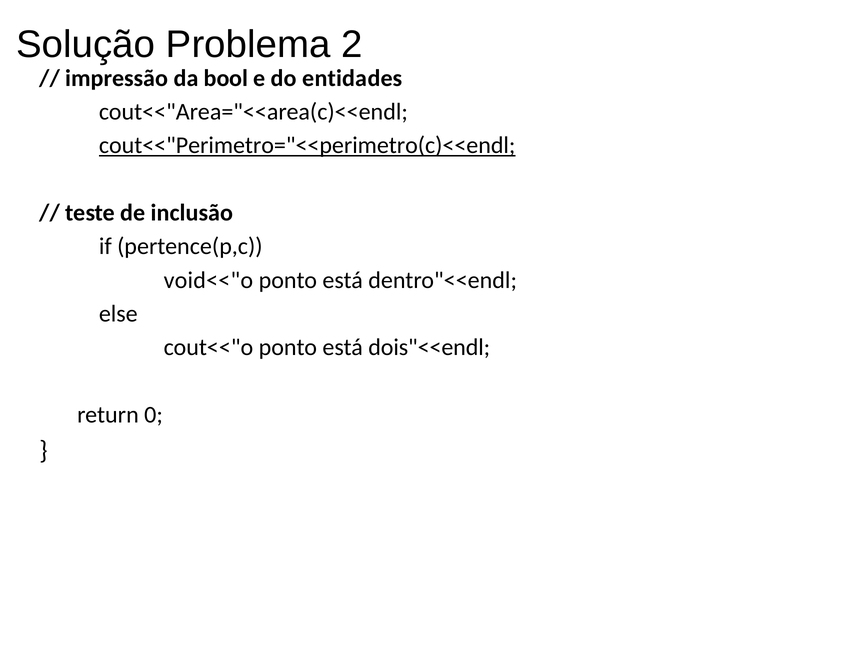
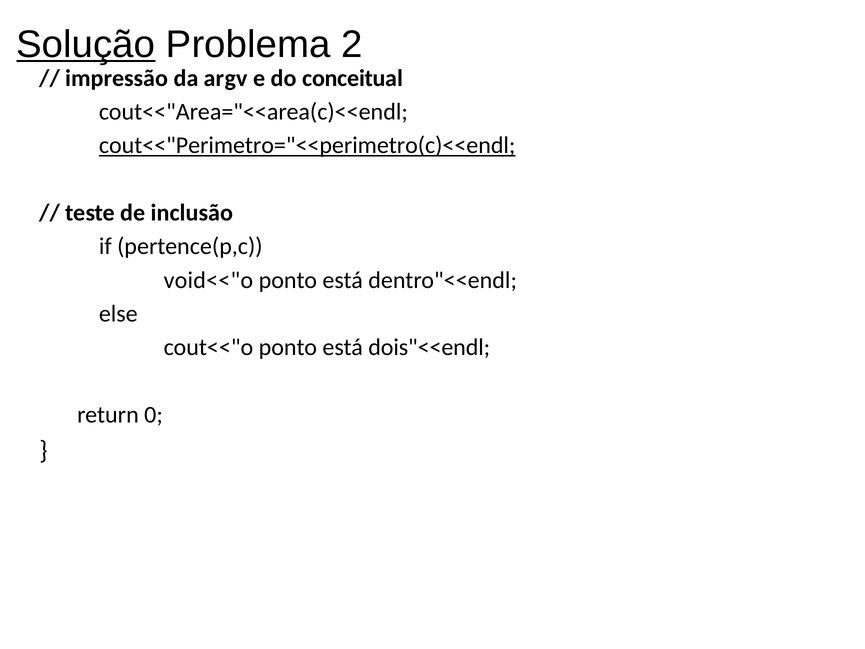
Solução underline: none -> present
bool: bool -> argv
entidades: entidades -> conceitual
